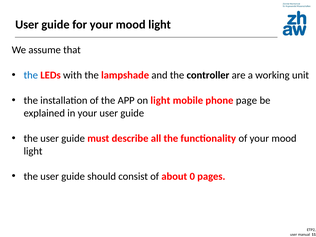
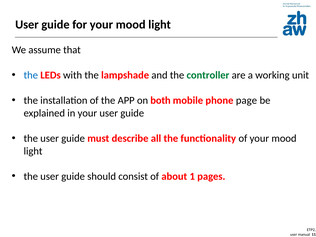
controller colour: black -> green
on light: light -> both
0: 0 -> 1
